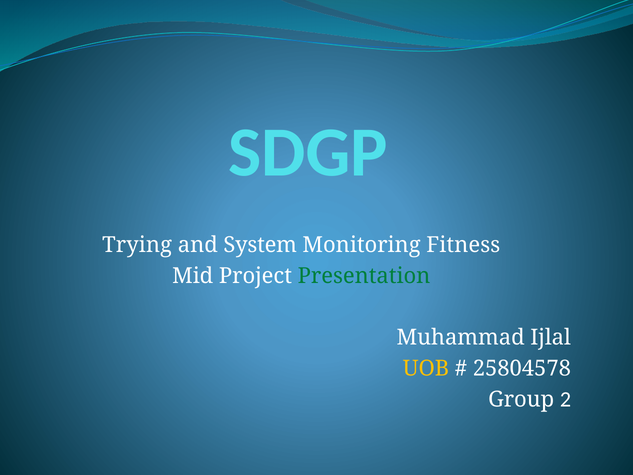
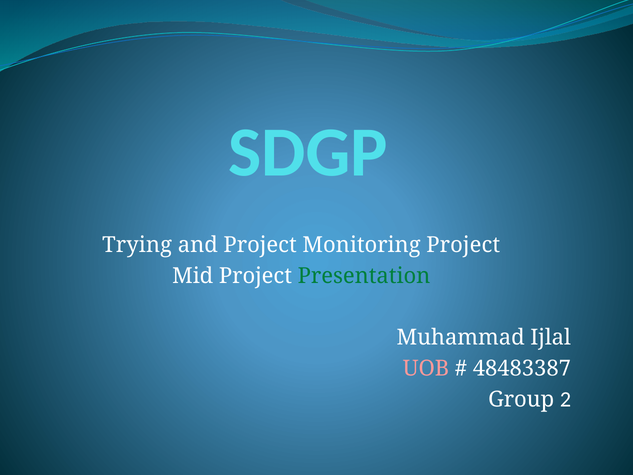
and System: System -> Project
Monitoring Fitness: Fitness -> Project
UOB colour: yellow -> pink
25804578: 25804578 -> 48483387
